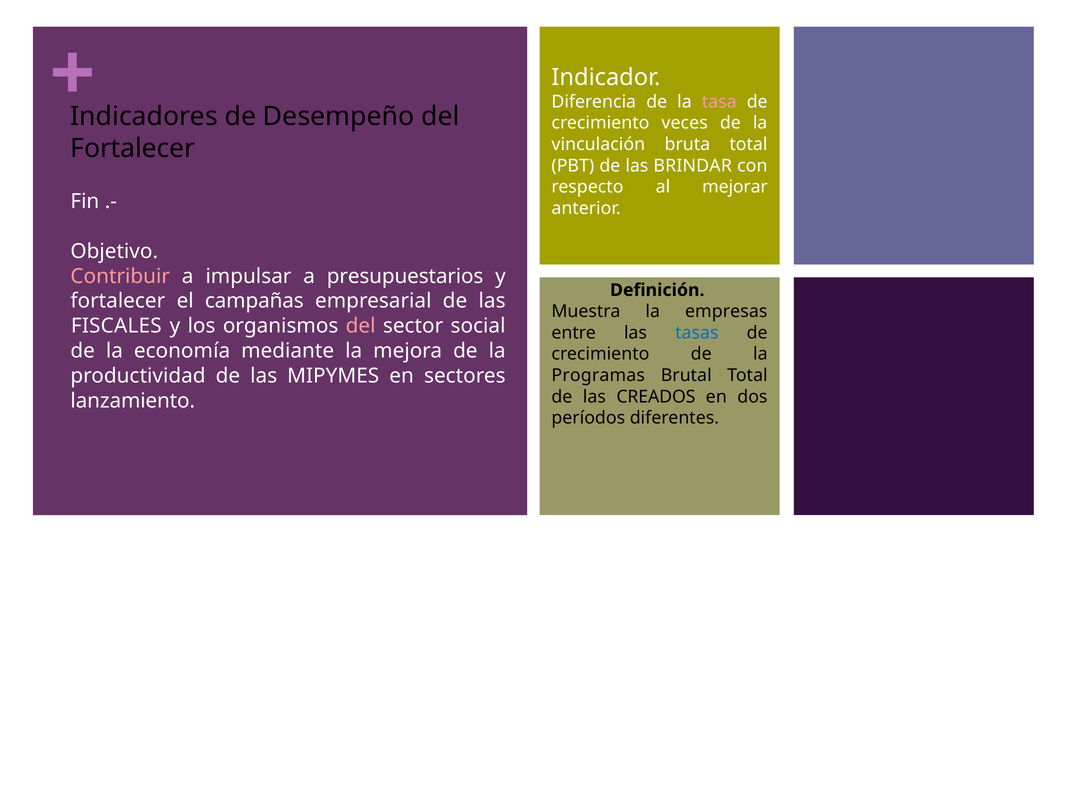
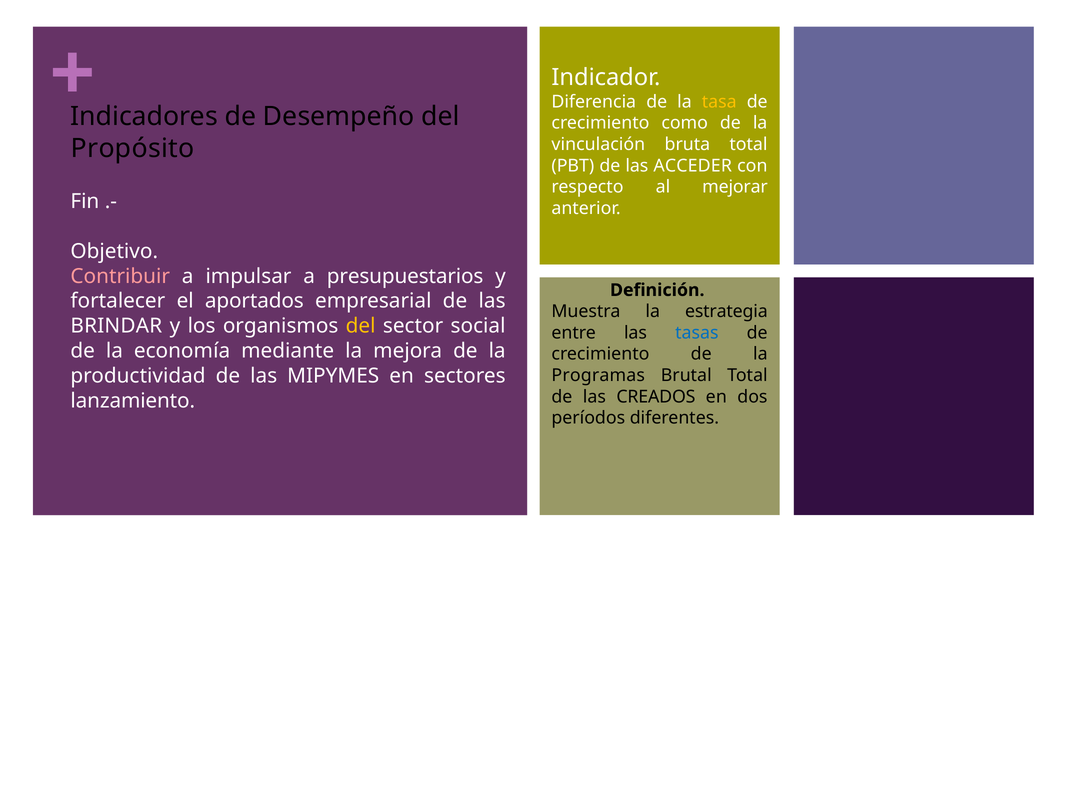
tasa colour: pink -> yellow
veces: veces -> como
Fortalecer at (133, 149): Fortalecer -> Propósito
BRINDAR: BRINDAR -> ACCEDER
campañas: campañas -> aportados
empresas: empresas -> estrategia
FISCALES: FISCALES -> BRINDAR
del at (361, 326) colour: pink -> yellow
